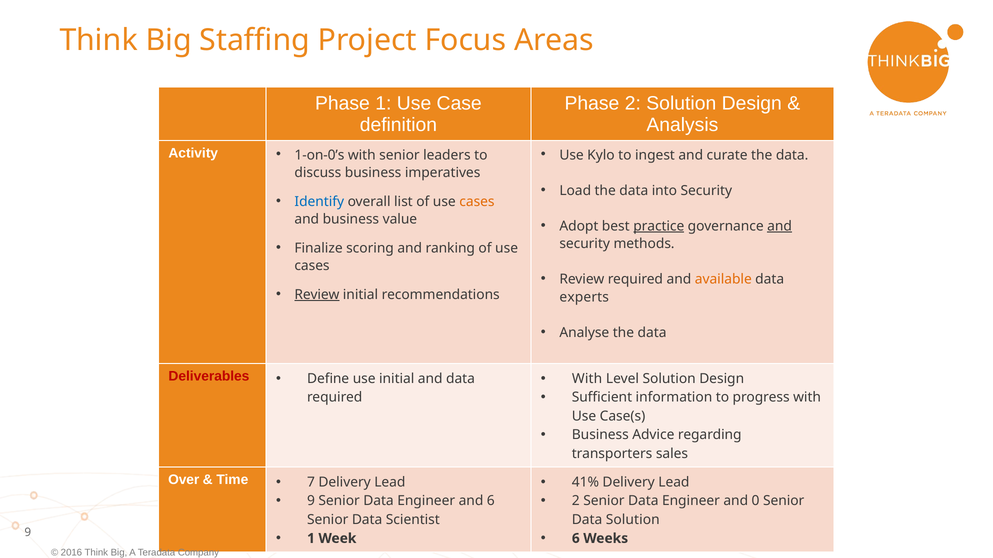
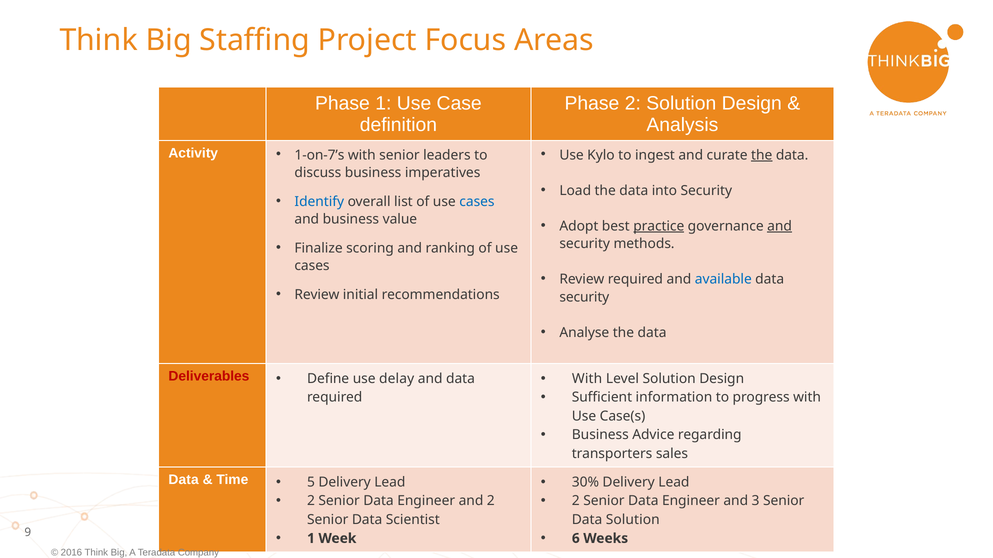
1-on-0’s: 1-on-0’s -> 1-on-7’s
the at (762, 155) underline: none -> present
cases at (477, 202) colour: orange -> blue
available colour: orange -> blue
Review at (317, 295) underline: present -> none
experts at (584, 297): experts -> security
use initial: initial -> delay
Over at (184, 480): Over -> Data
7: 7 -> 5
41%: 41% -> 30%
9 at (311, 501): 9 -> 2
and 6: 6 -> 2
0: 0 -> 3
